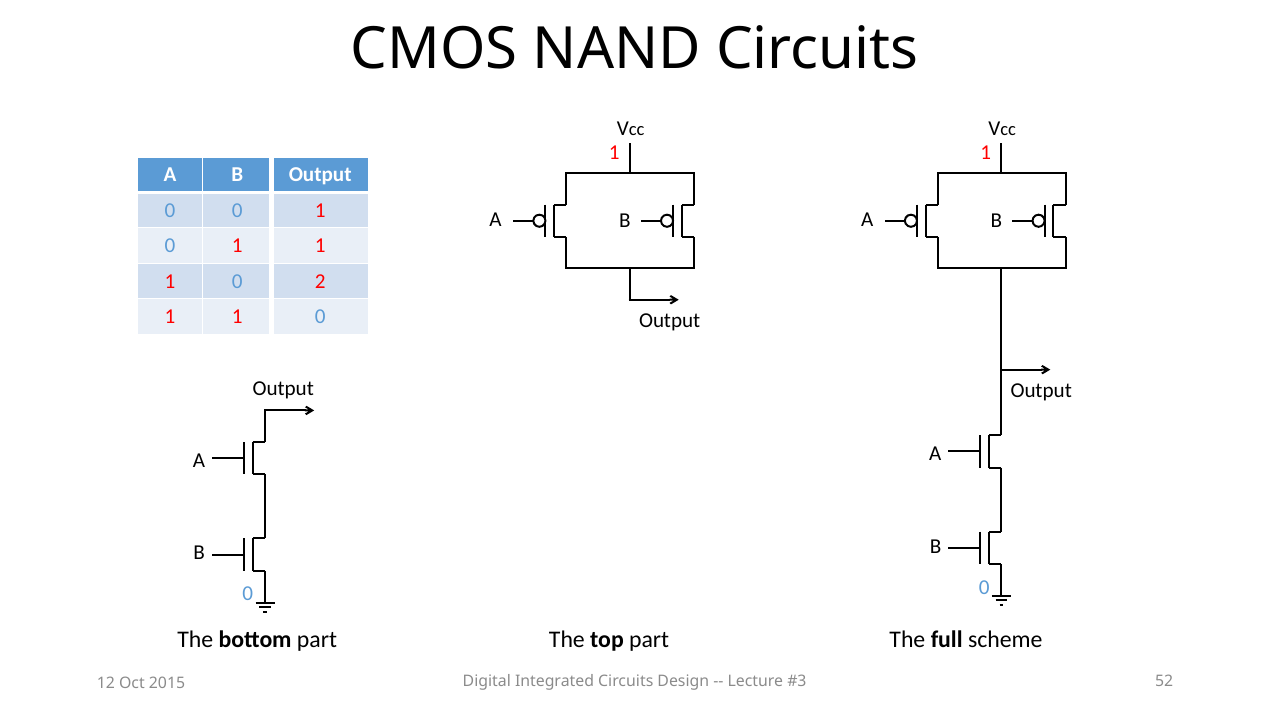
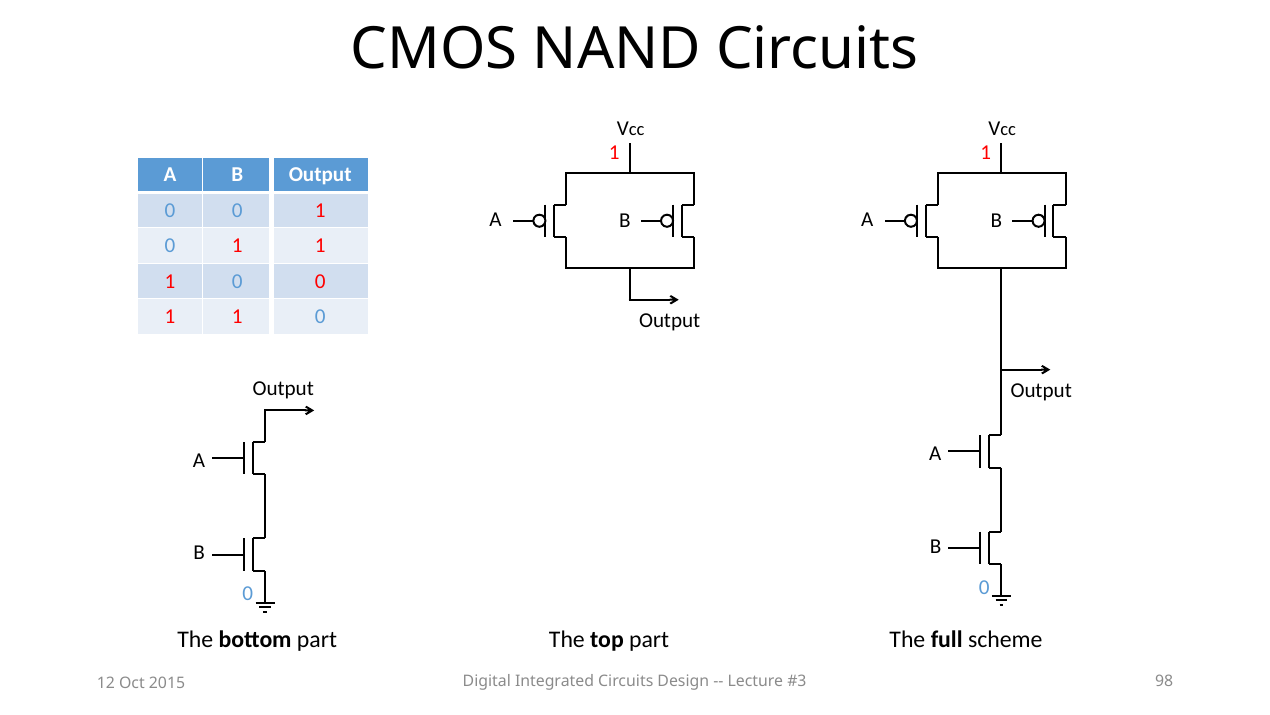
2 at (320, 281): 2 -> 0
52: 52 -> 98
